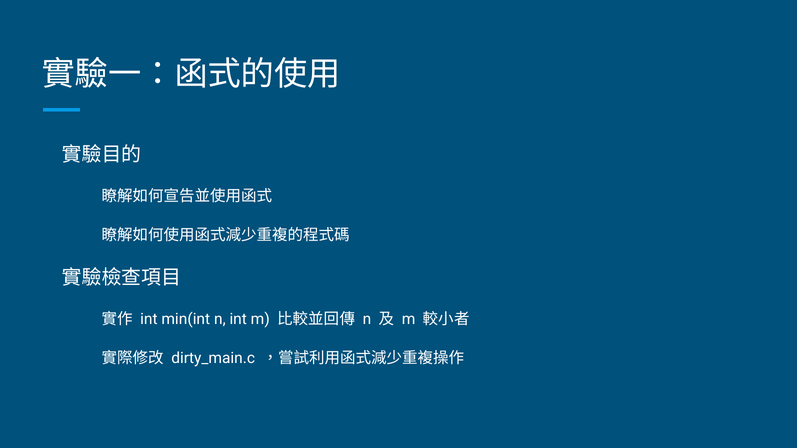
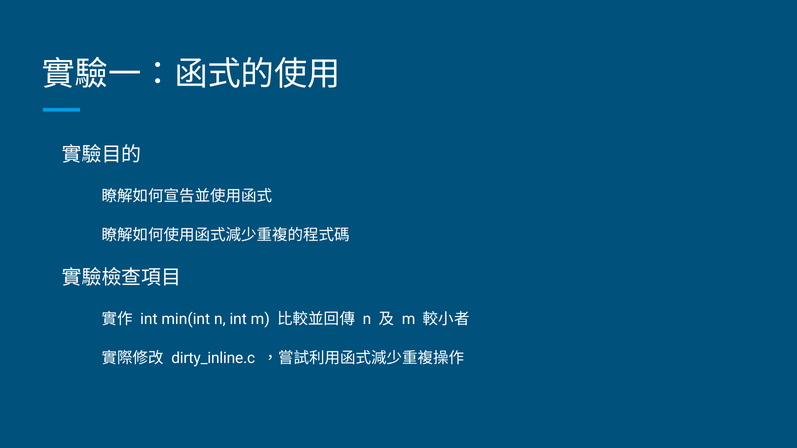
dirty_main.c: dirty_main.c -> dirty_inline.c
